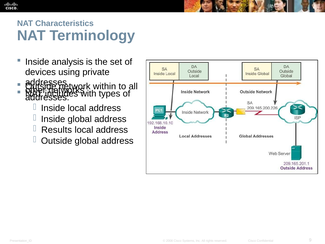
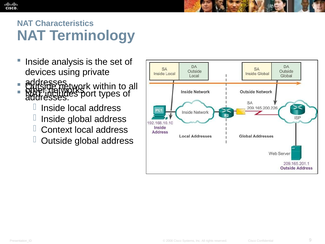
with: with -> port
Results: Results -> Context
